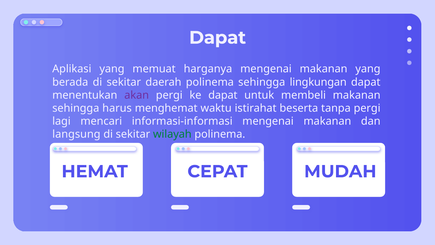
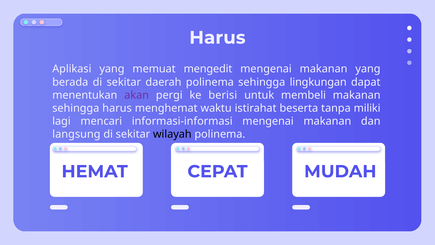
Dapat at (218, 38): Dapat -> Harus
harganya: harganya -> mengedit
ke dapat: dapat -> berisi
tanpa pergi: pergi -> miliki
wilayah colour: green -> black
